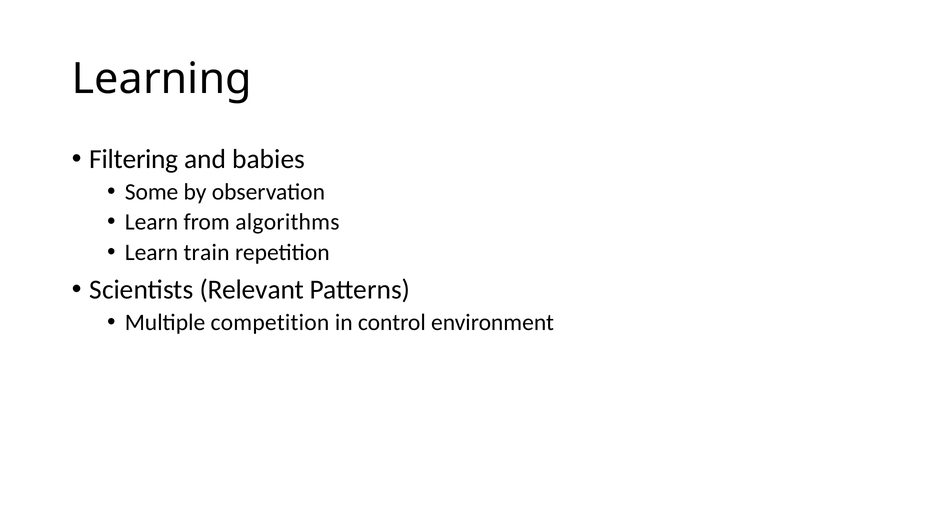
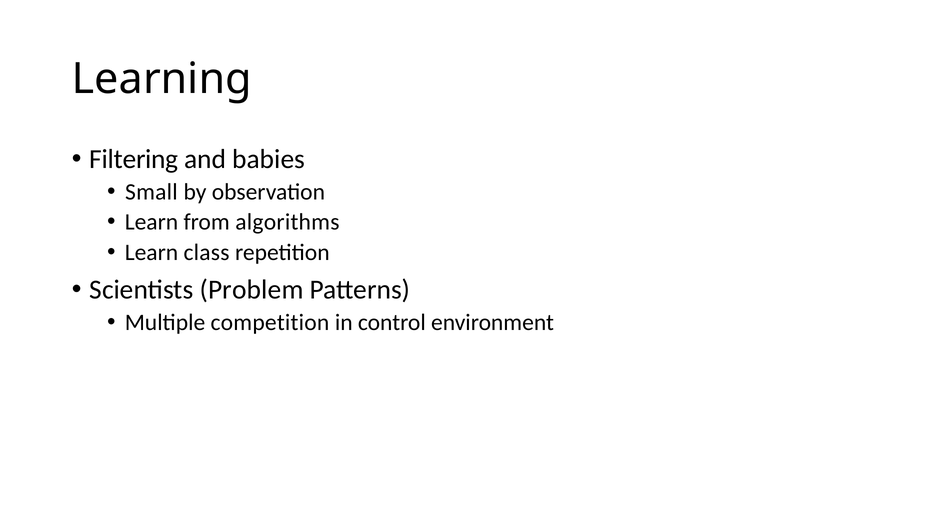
Some: Some -> Small
train: train -> class
Relevant: Relevant -> Problem
